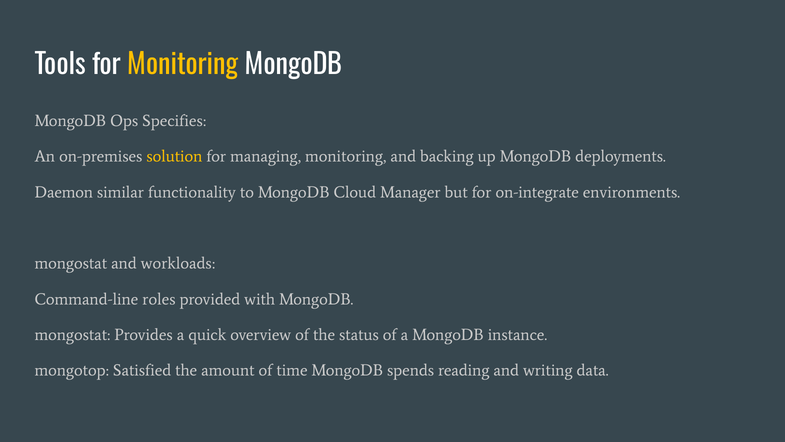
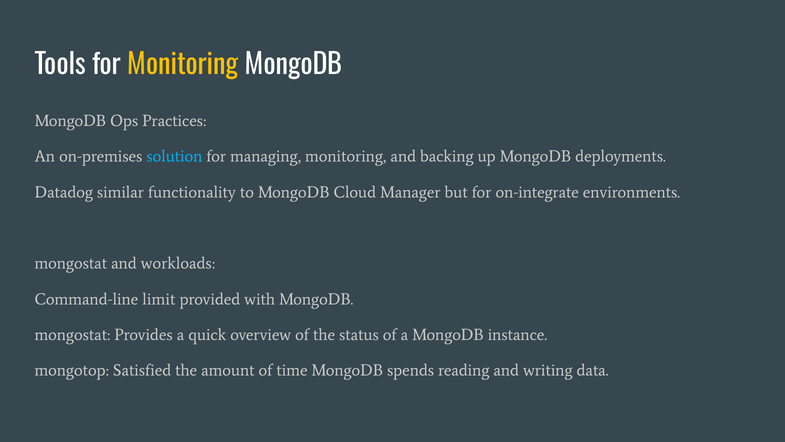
Specifies: Specifies -> Practices
solution colour: yellow -> light blue
Daemon: Daemon -> Datadog
roles: roles -> limit
